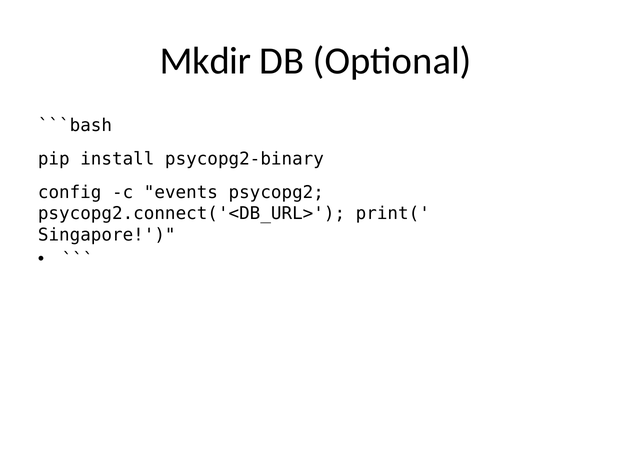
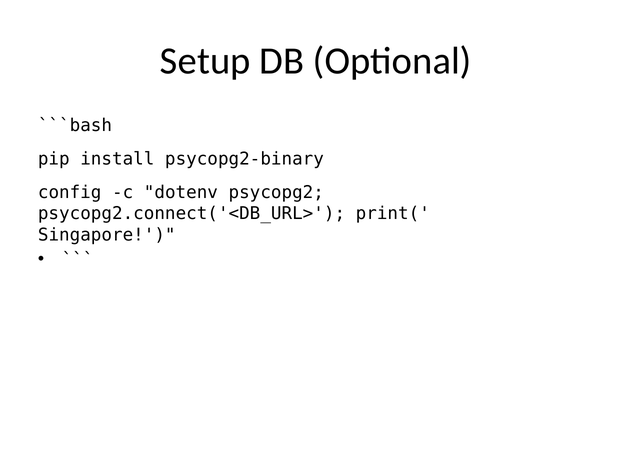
Mkdir: Mkdir -> Setup
events: events -> dotenv
